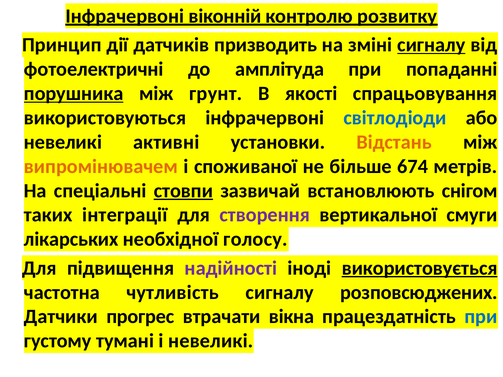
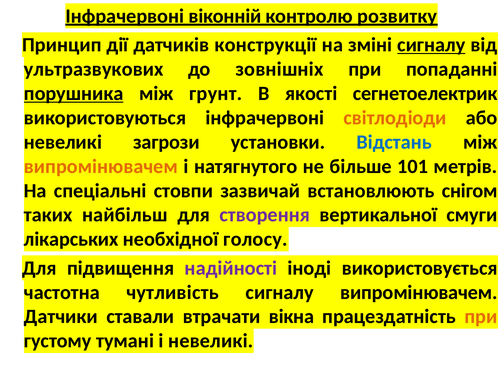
призводить: призводить -> конструкції
фотоелектричні: фотоелектричні -> ультразвукових
амплітуда: амплітуда -> зовнішніх
спрацьовування: спрацьовування -> сегнетоелектрик
світлодіоди colour: blue -> orange
активні: активні -> загрози
Відстань colour: orange -> blue
споживаної: споживаної -> натягнутого
674: 674 -> 101
стовпи underline: present -> none
інтеграції: інтеграції -> найбільш
використовується underline: present -> none
сигналу розповсюджених: розповсюджених -> випромінювачем
прогрес: прогрес -> ставали
при at (481, 317) colour: blue -> orange
